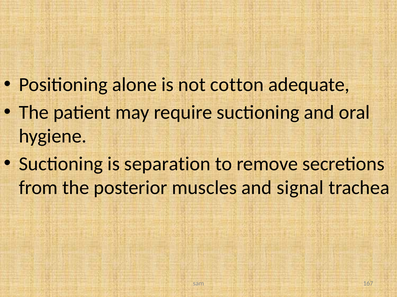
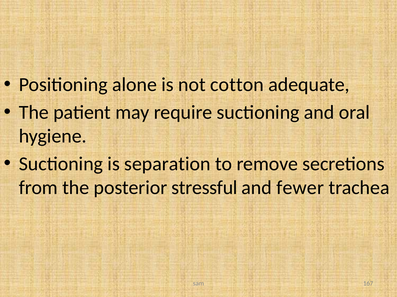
muscles: muscles -> stressful
signal: signal -> fewer
